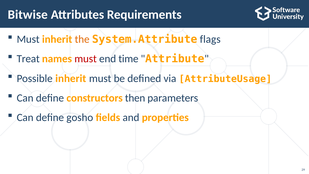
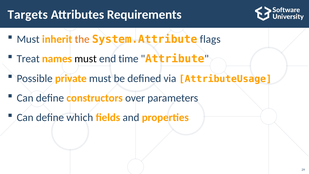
Bitwise: Bitwise -> Targets
must at (86, 59) colour: red -> black
Possible inherit: inherit -> private
then: then -> over
gosho: gosho -> which
